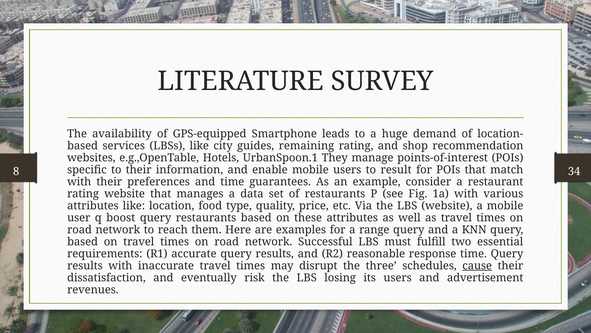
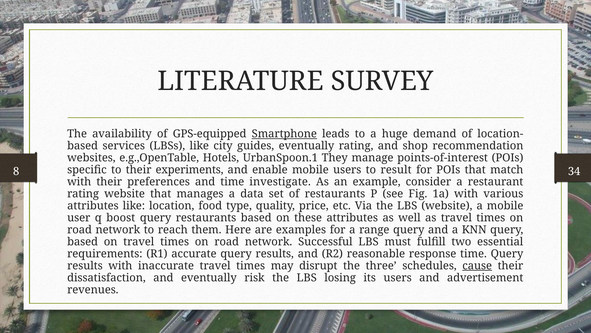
Smartphone underline: none -> present
guides remaining: remaining -> eventually
information: information -> experiments
guarantees: guarantees -> investigate
